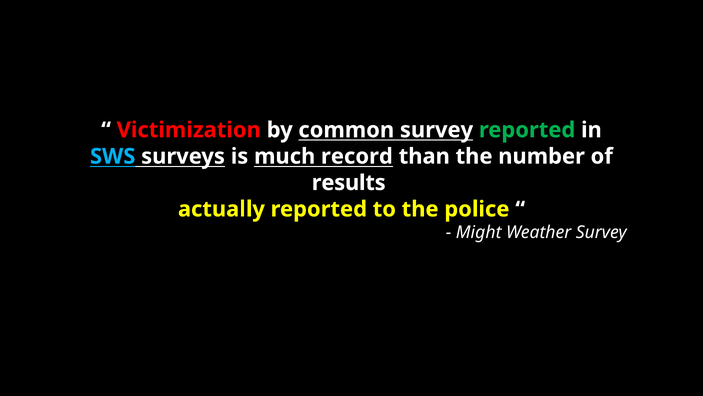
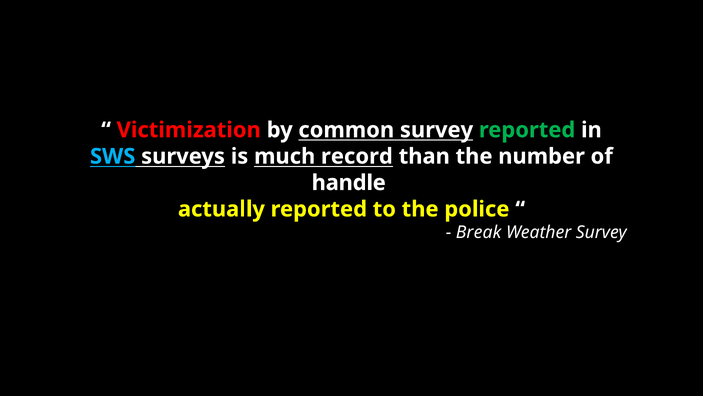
results: results -> handle
Might: Might -> Break
